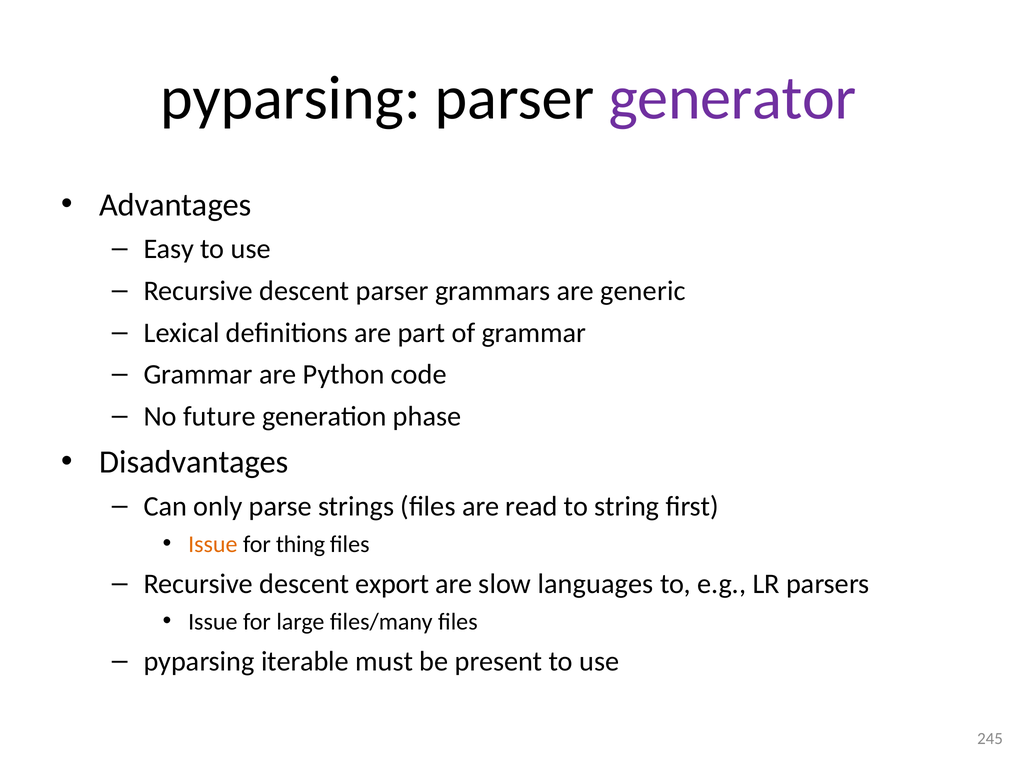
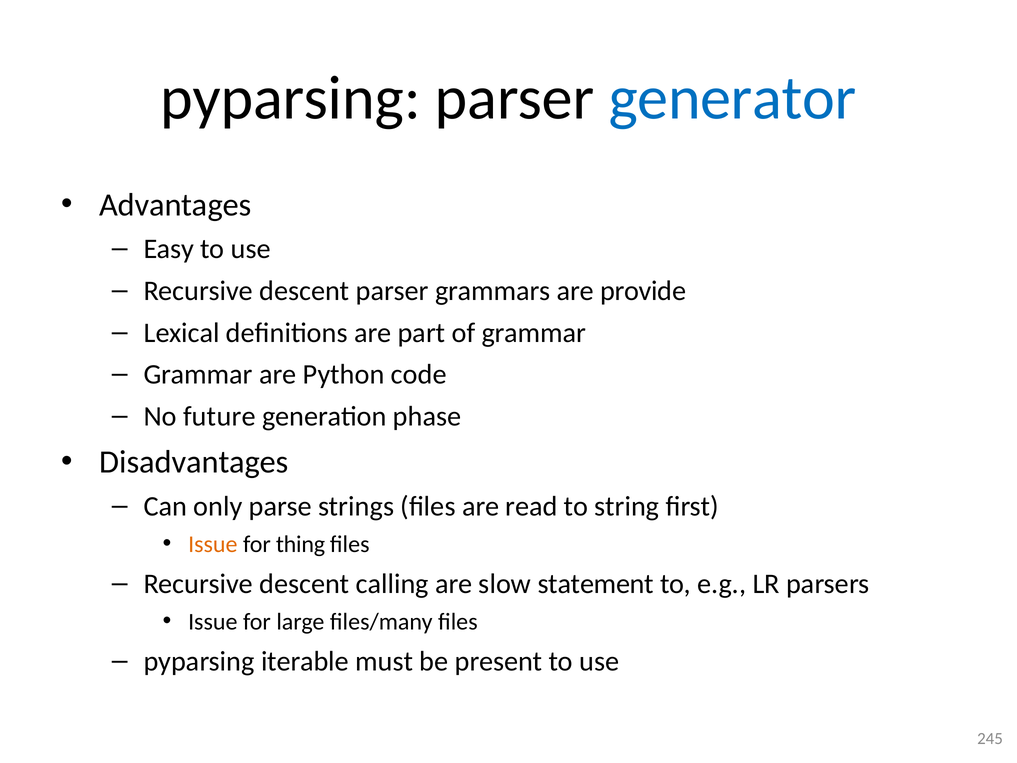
generator colour: purple -> blue
generic: generic -> provide
export: export -> calling
languages: languages -> statement
